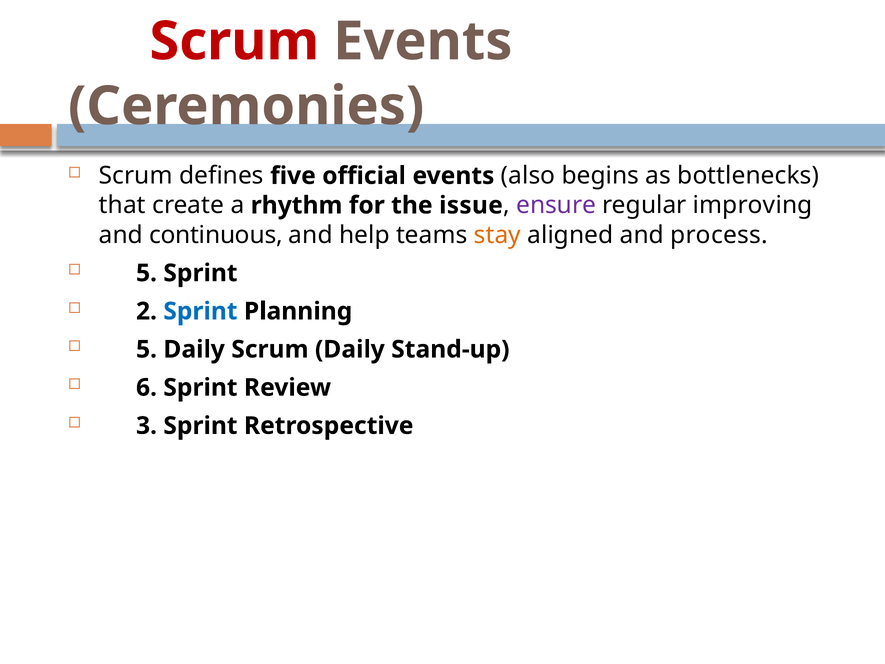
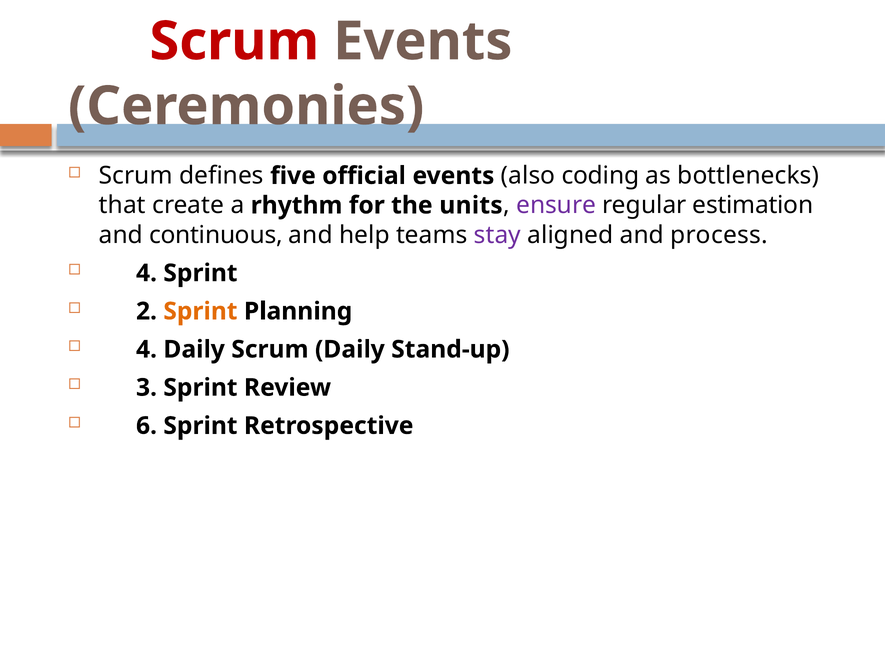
begins: begins -> coding
issue: issue -> units
improving: improving -> estimation
stay colour: orange -> purple
5 at (147, 273): 5 -> 4
Sprint at (200, 311) colour: blue -> orange
5 at (147, 349): 5 -> 4
6: 6 -> 3
3: 3 -> 6
